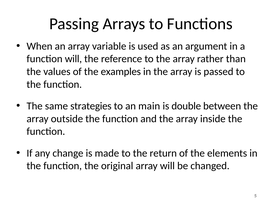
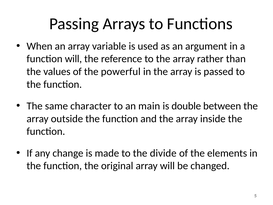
examples: examples -> powerful
strategies: strategies -> character
return: return -> divide
